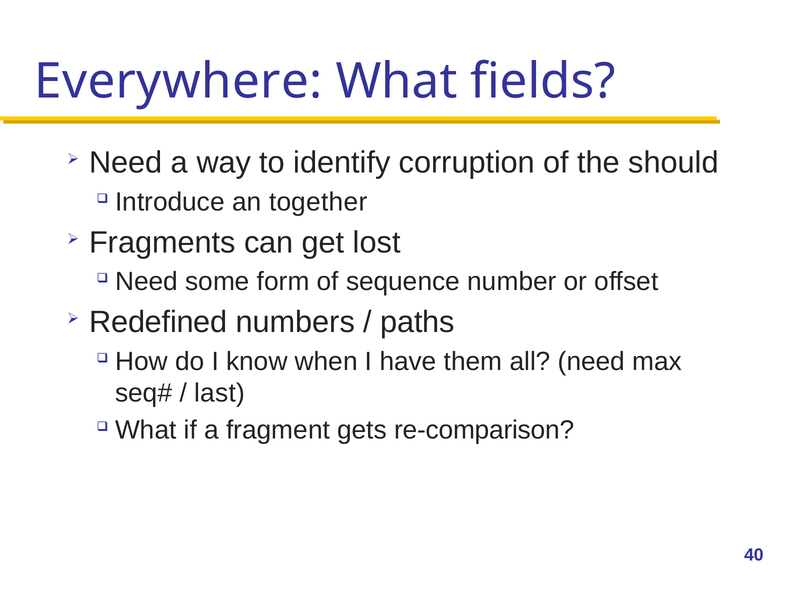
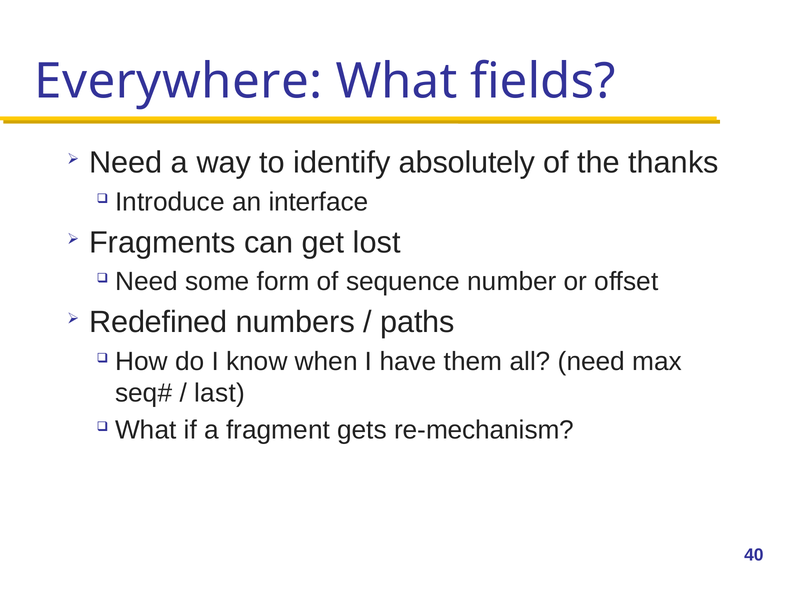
corruption: corruption -> absolutely
should: should -> thanks
together: together -> interface
re-comparison: re-comparison -> re-mechanism
